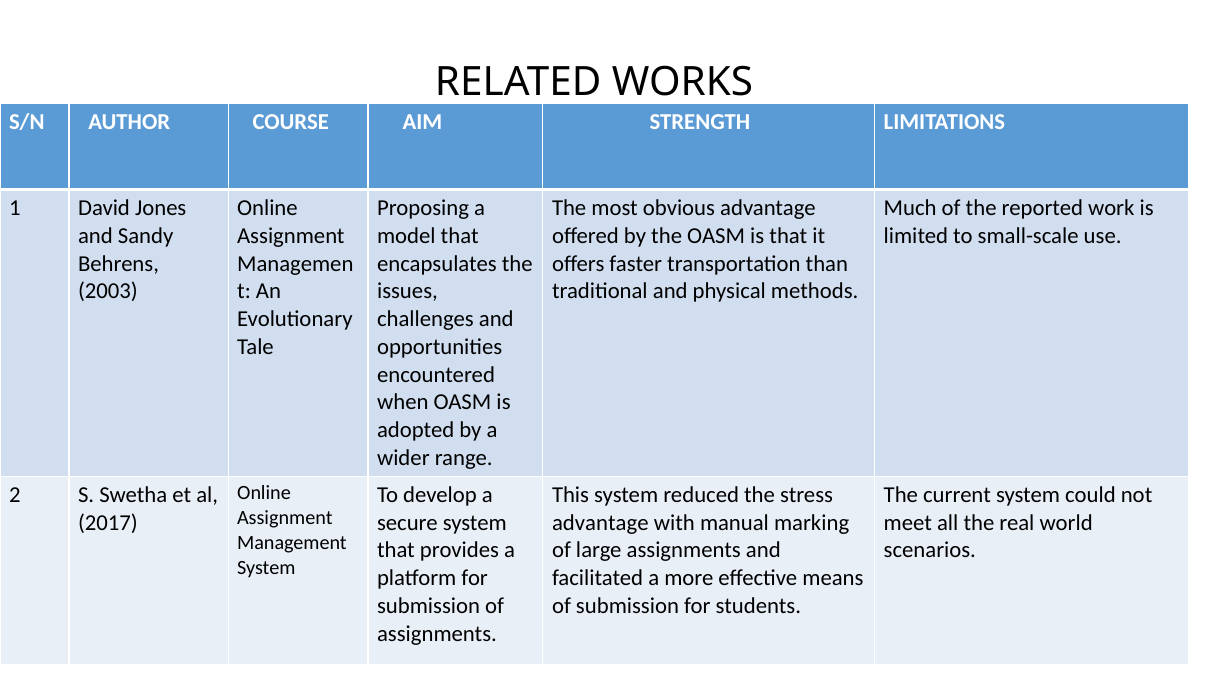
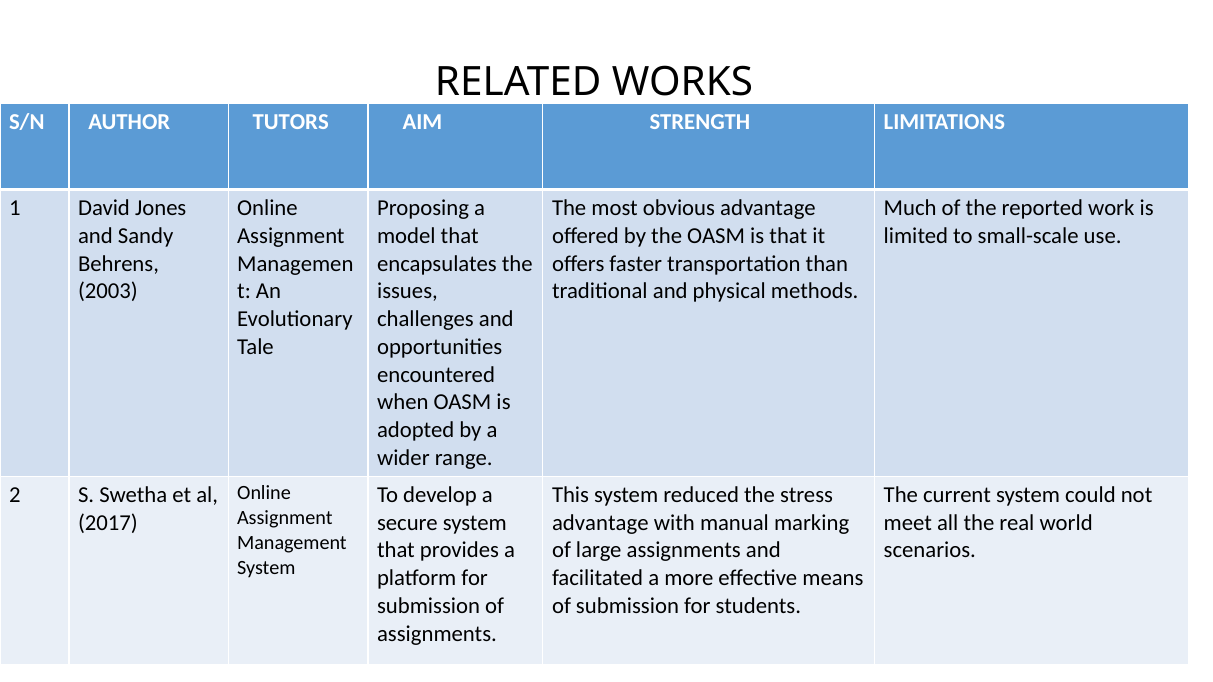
COURSE: COURSE -> TUTORS
